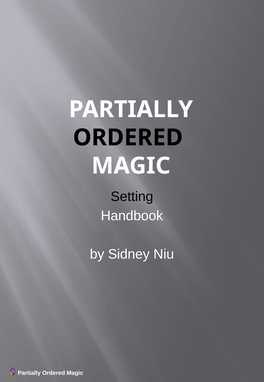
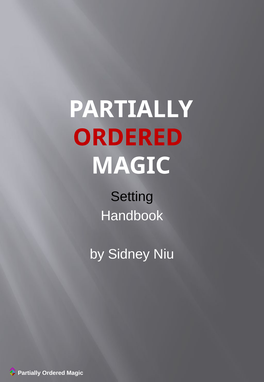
ORDERED at (128, 137) colour: black -> red
